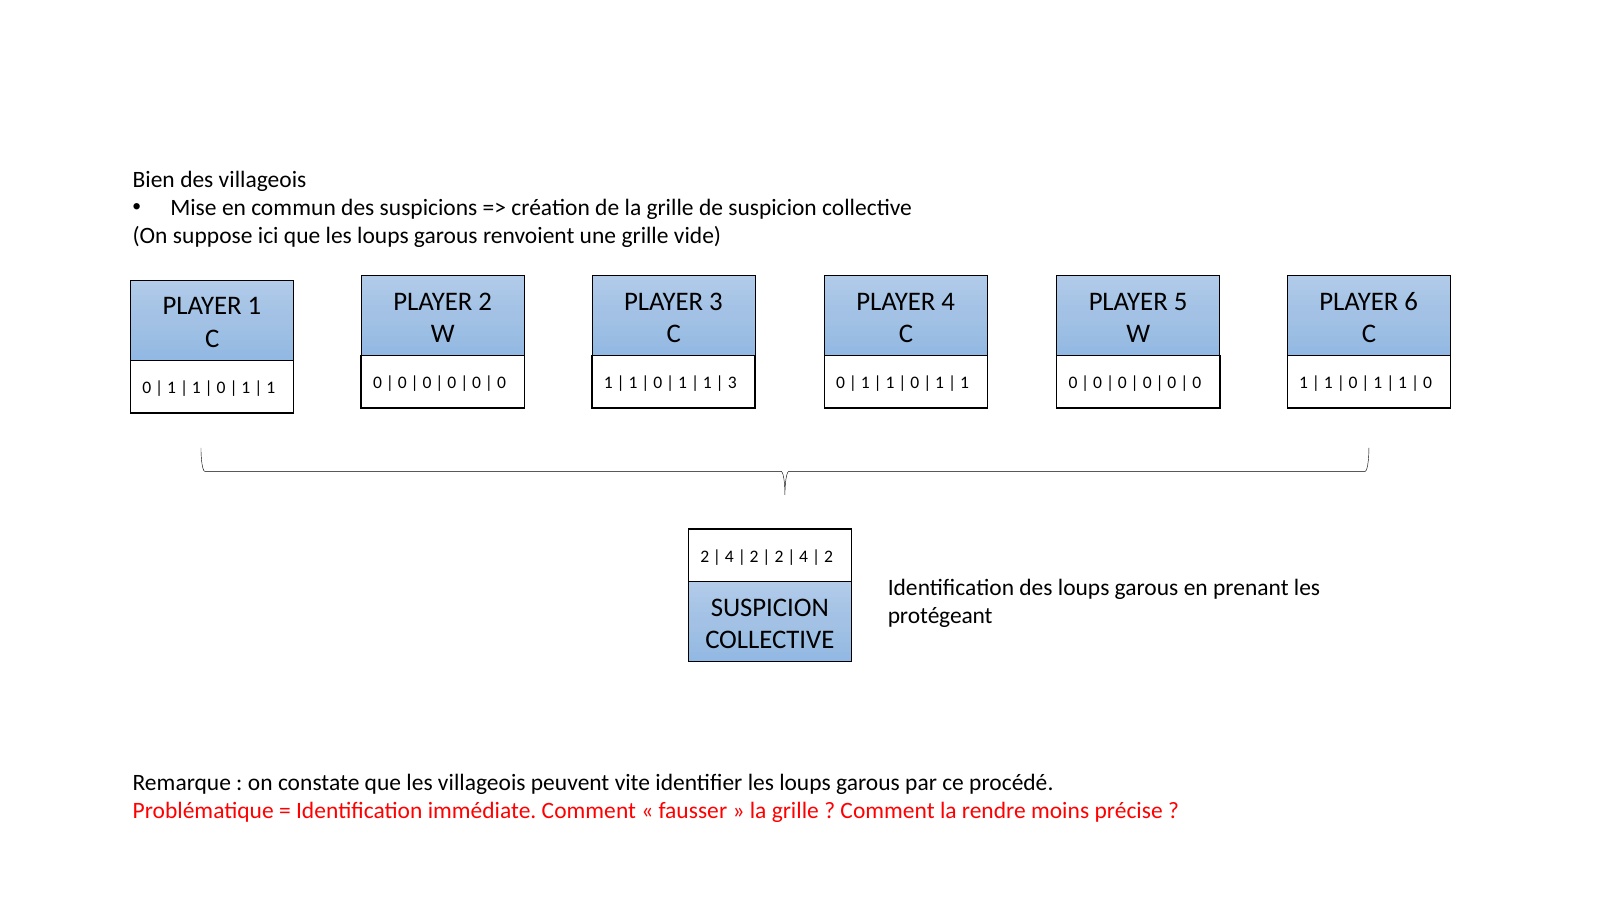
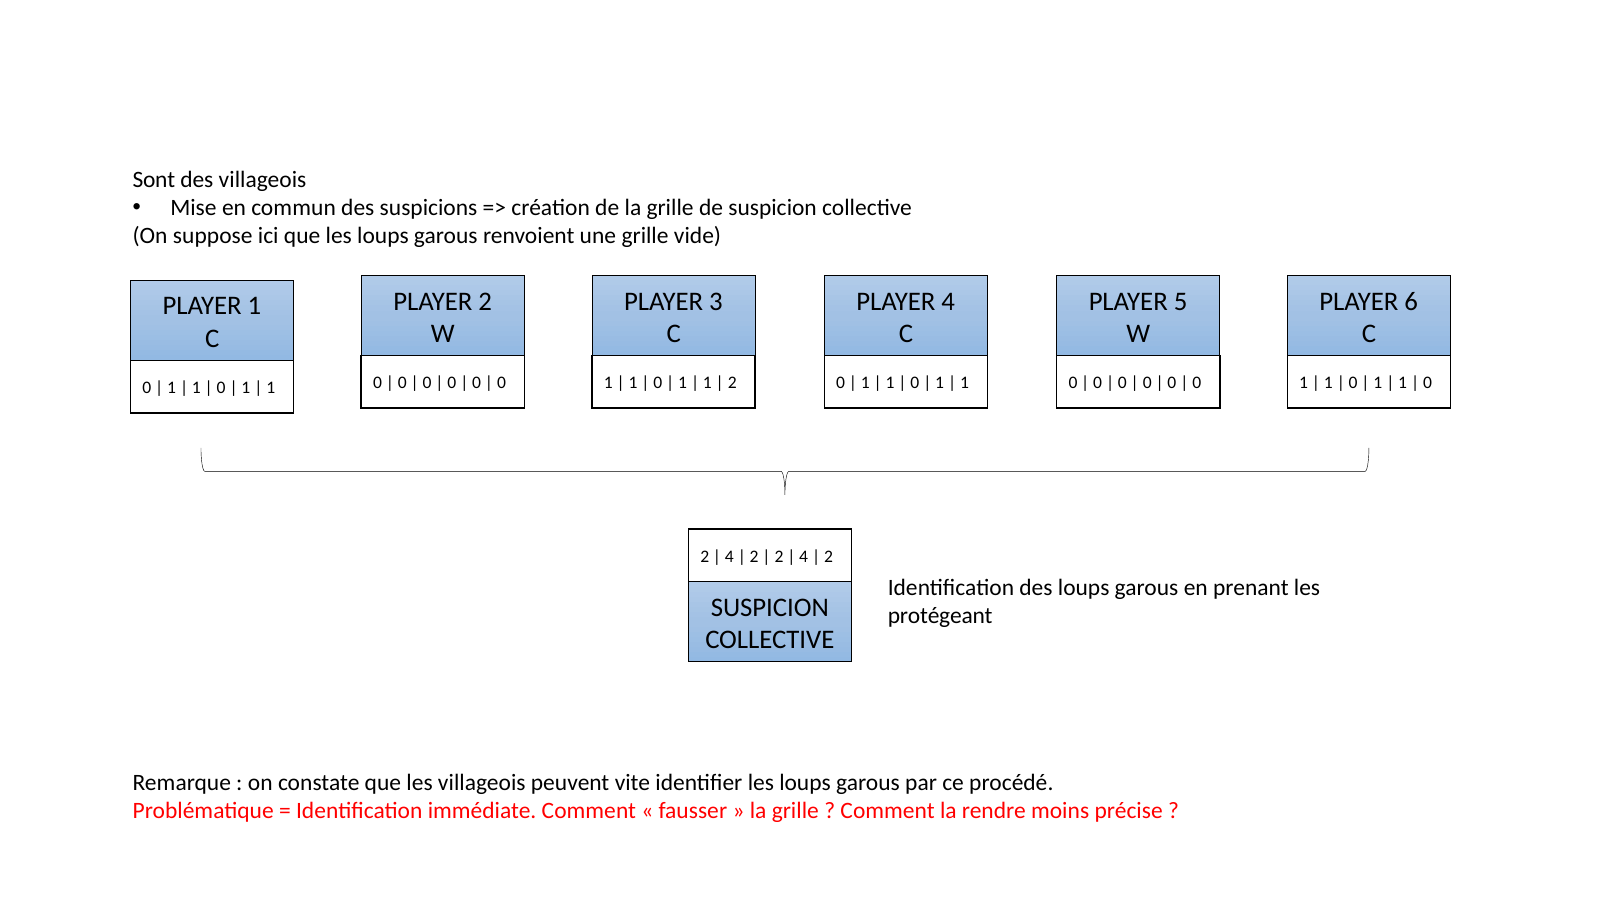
Bien: Bien -> Sont
3 at (732, 383): 3 -> 2
